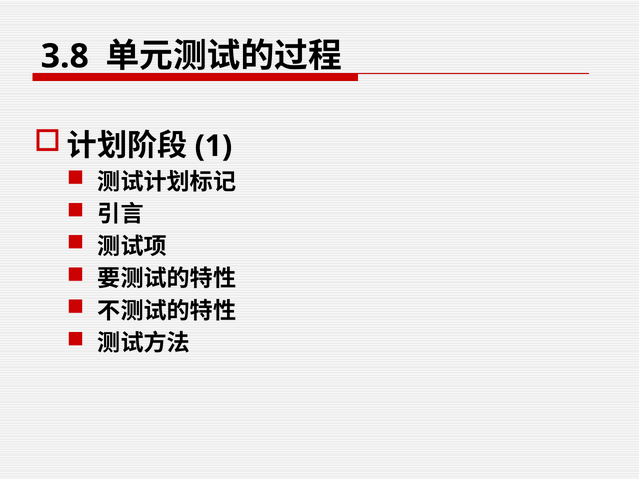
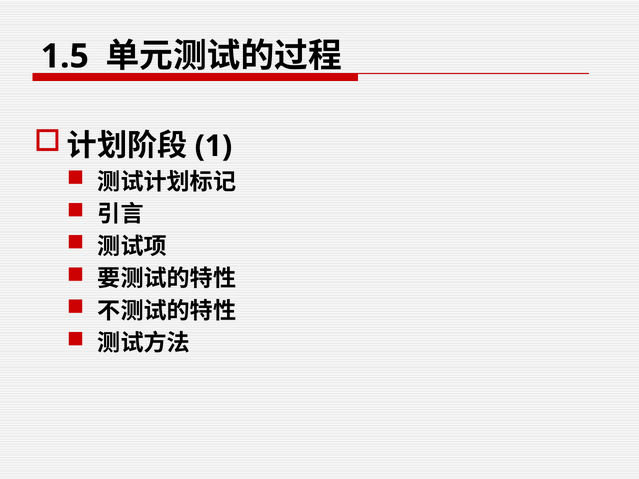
3.8: 3.8 -> 1.5
